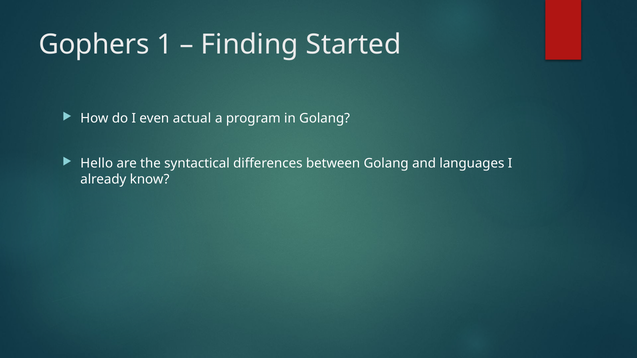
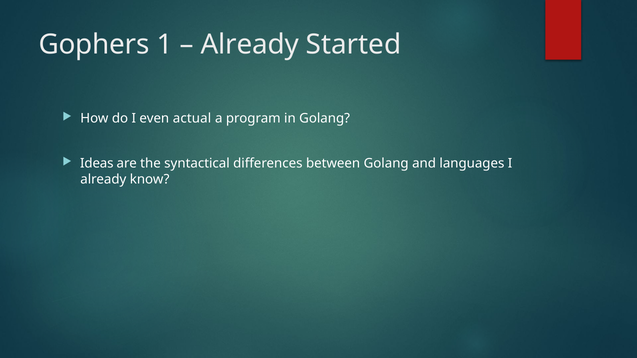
Finding at (250, 45): Finding -> Already
Hello: Hello -> Ideas
